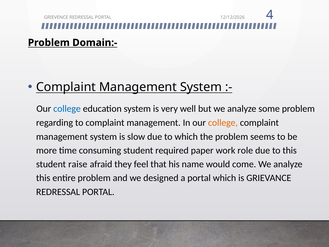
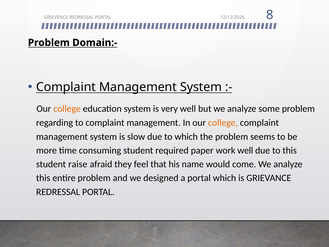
4: 4 -> 8
college at (67, 109) colour: blue -> orange
work role: role -> well
